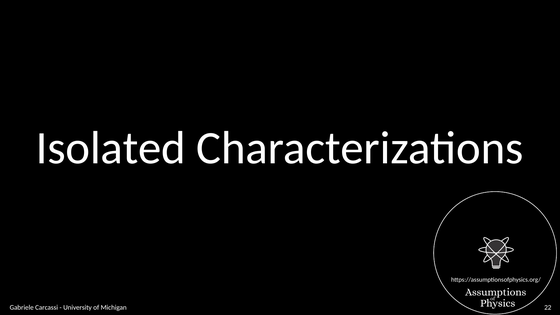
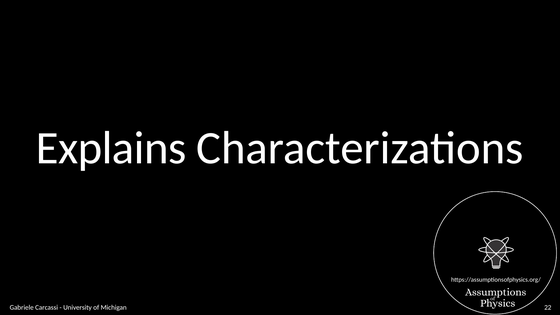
Isolated: Isolated -> Explains
